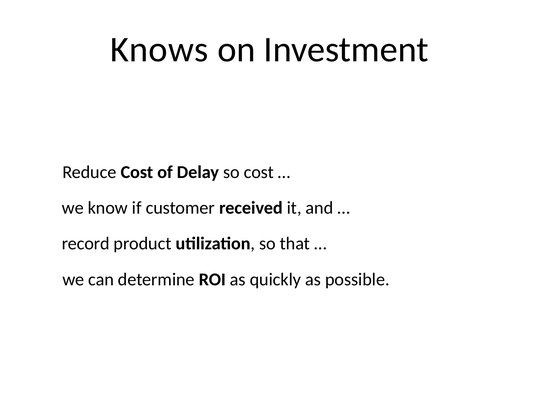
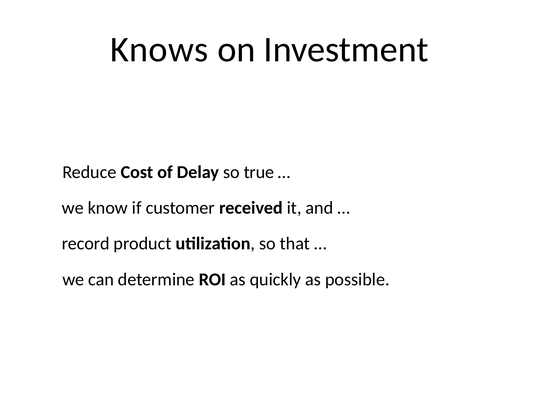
so cost: cost -> true
